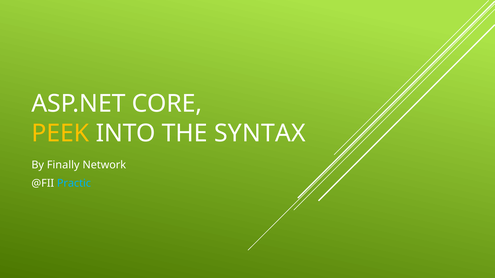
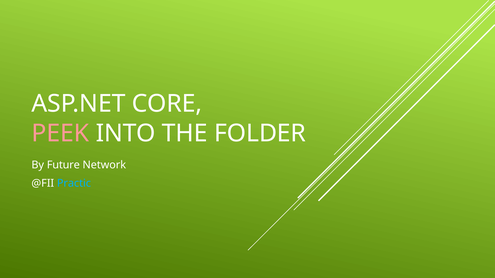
PEEK colour: yellow -> pink
SYNTAX: SYNTAX -> FOLDER
Finally: Finally -> Future
